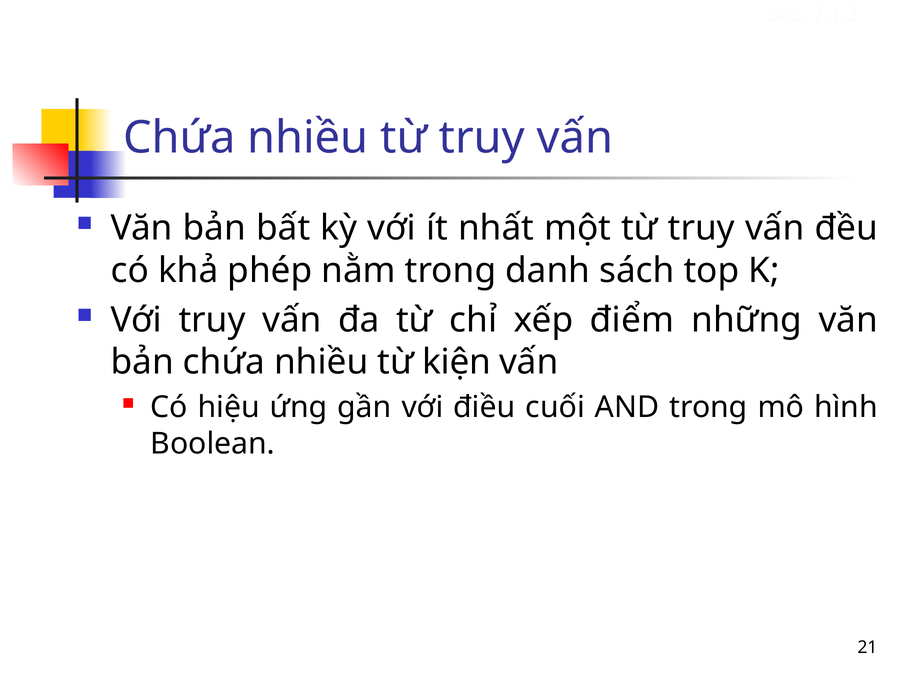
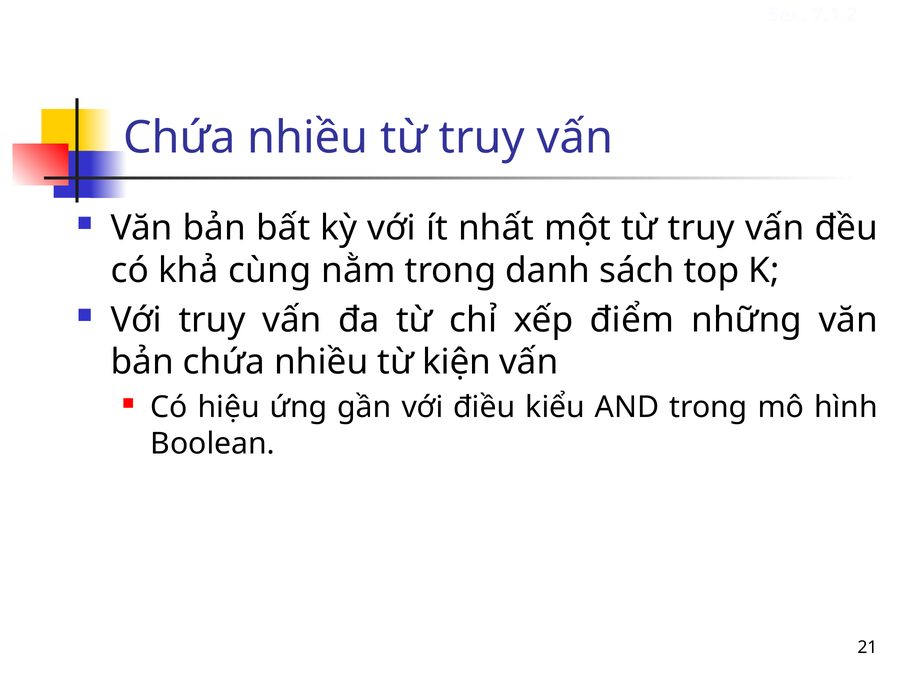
phép: phép -> cùng
cuối: cuối -> kiểu
